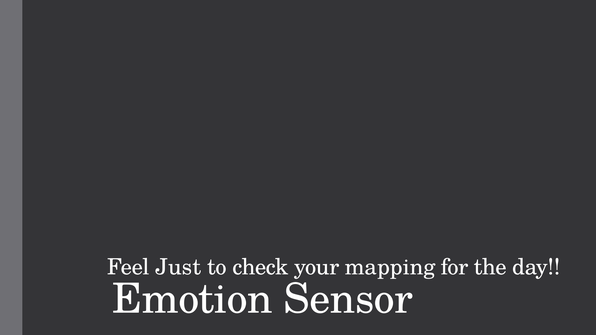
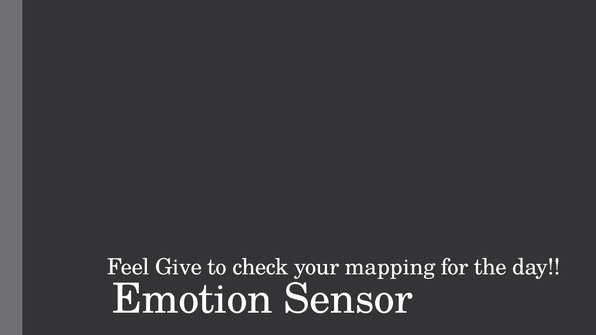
Just: Just -> Give
